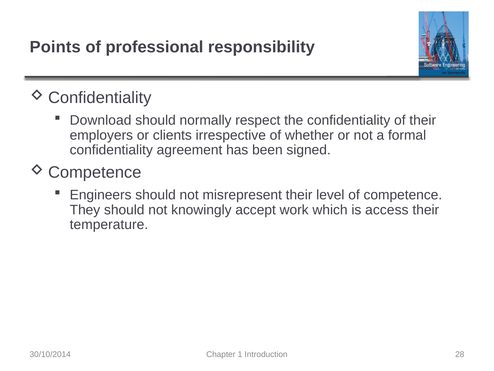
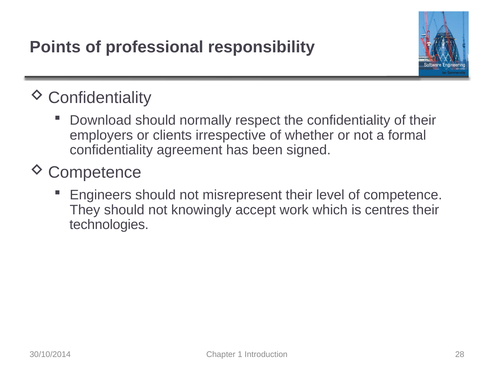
access: access -> centres
temperature: temperature -> technologies
